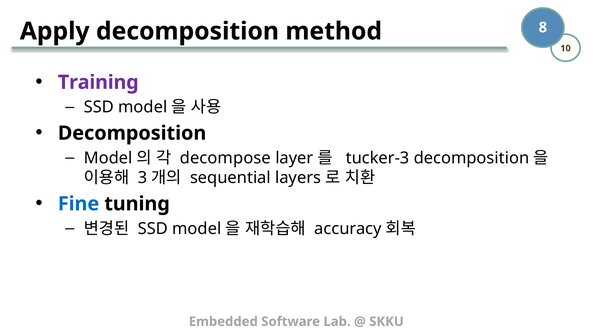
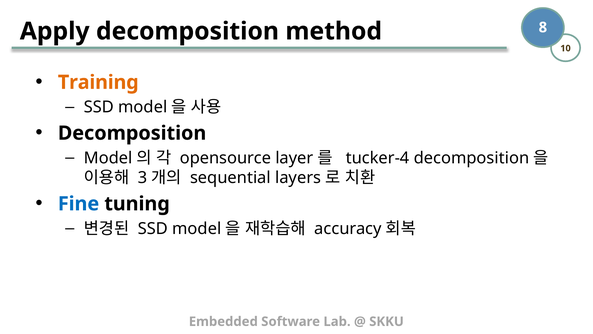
Training colour: purple -> orange
decompose: decompose -> opensource
tucker-3: tucker-3 -> tucker-4
